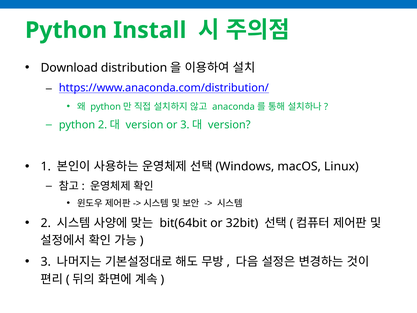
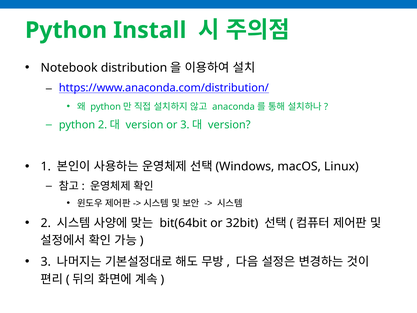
Download: Download -> Notebook
